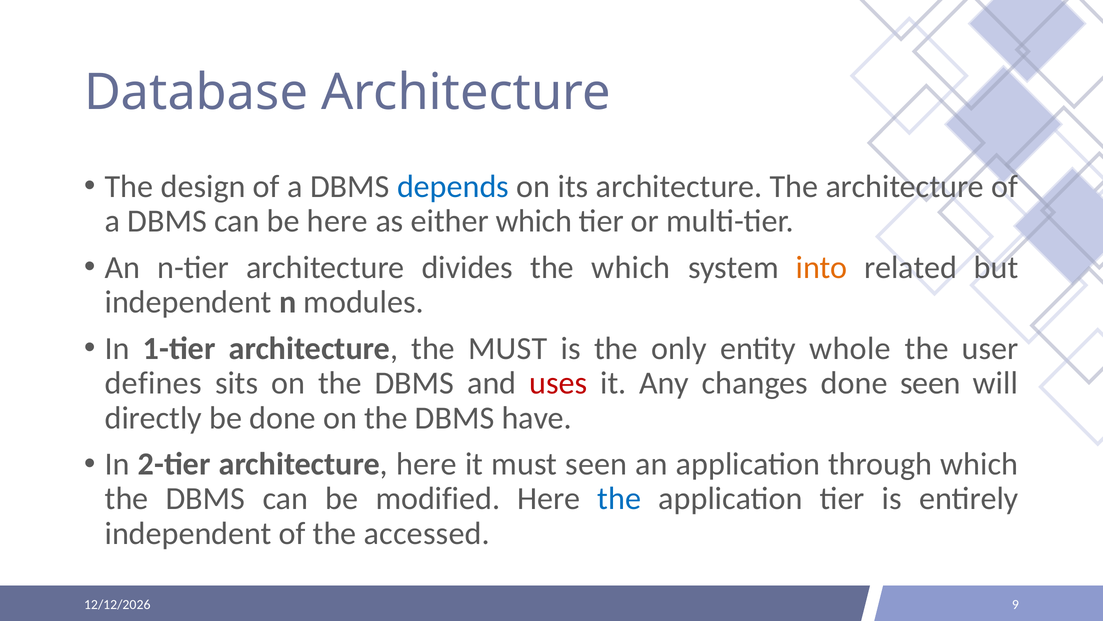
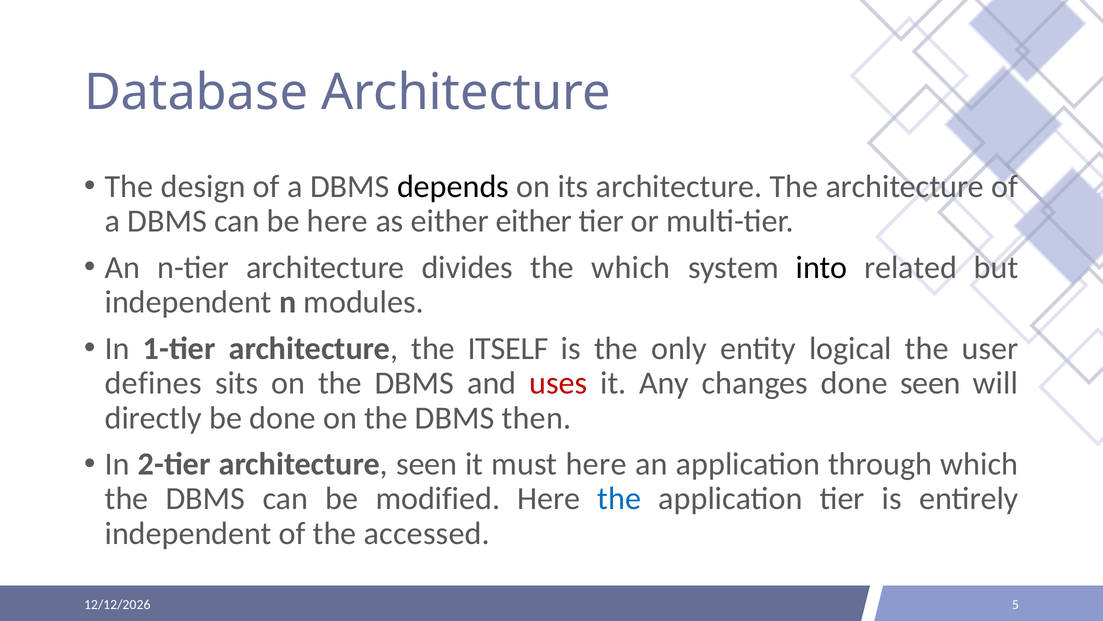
depends colour: blue -> black
either which: which -> either
into colour: orange -> black
the MUST: MUST -> ITSELF
whole: whole -> logical
have: have -> then
architecture here: here -> seen
must seen: seen -> here
9: 9 -> 5
